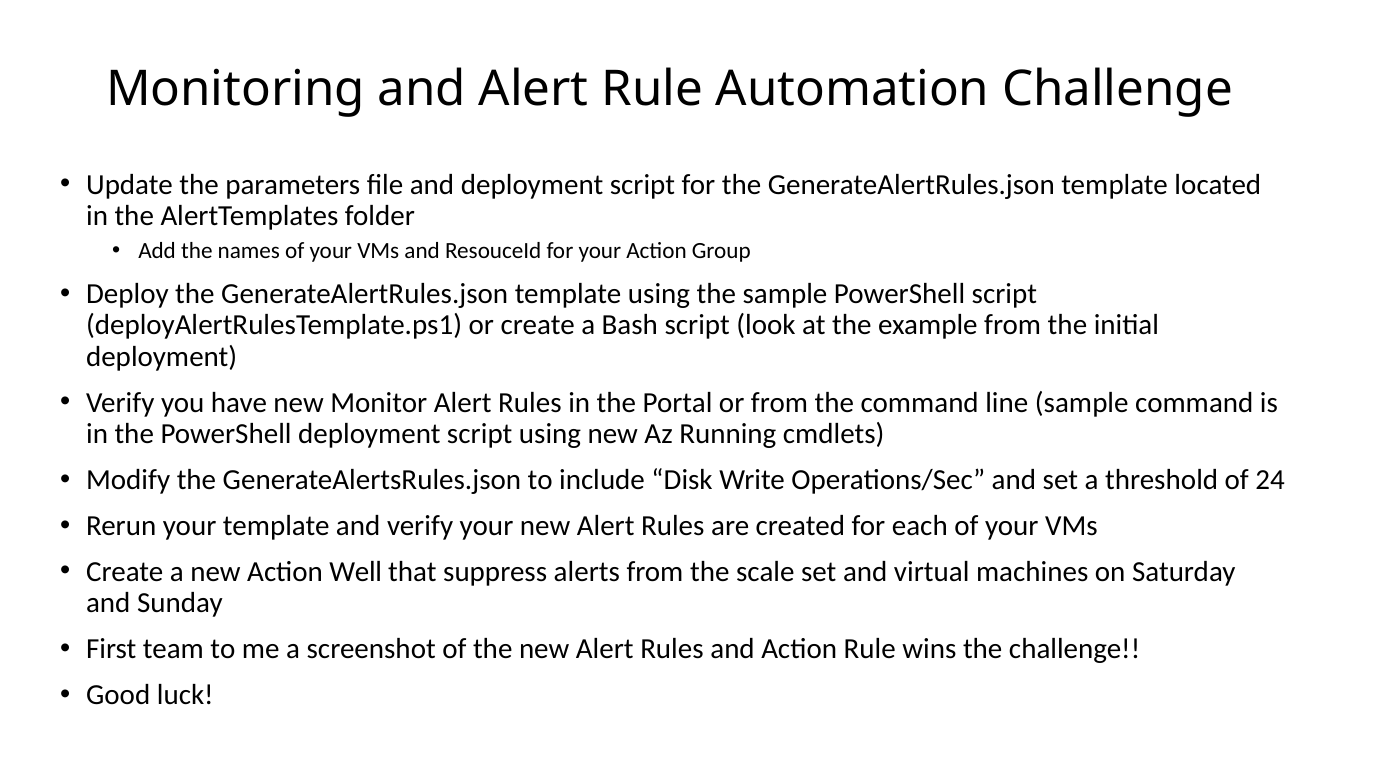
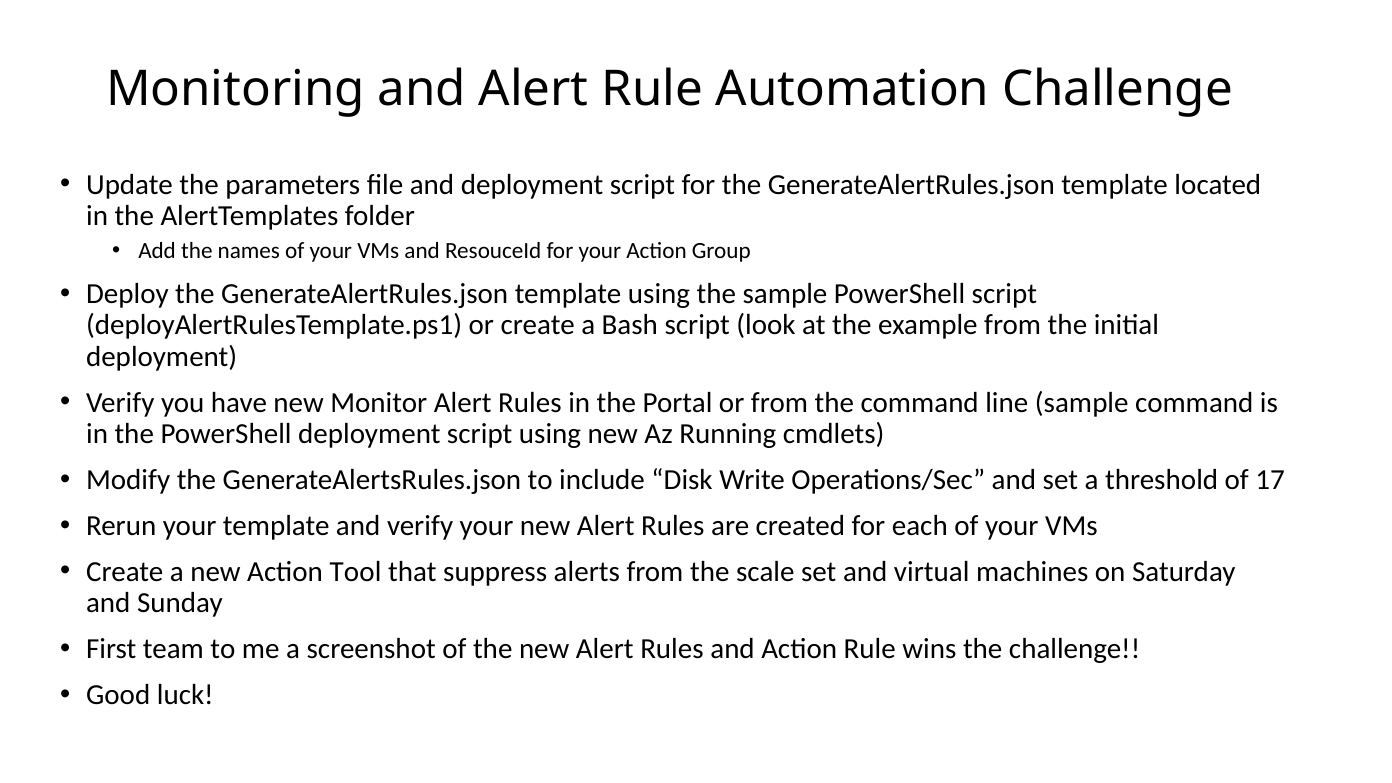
24: 24 -> 17
Well: Well -> Tool
